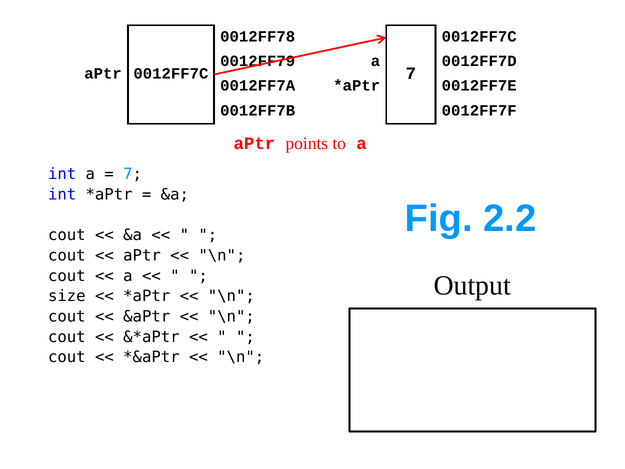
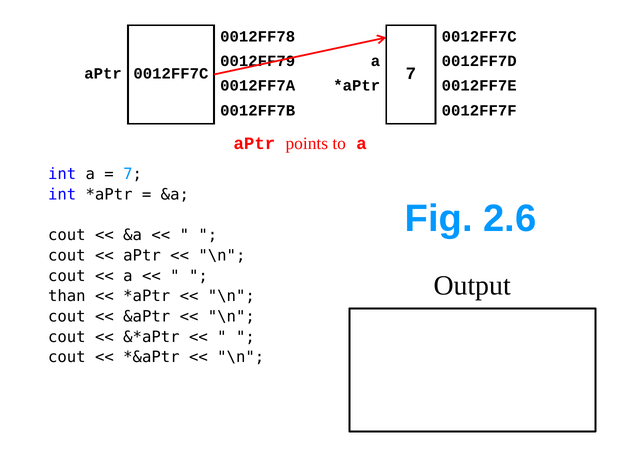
2.2: 2.2 -> 2.6
size: size -> than
